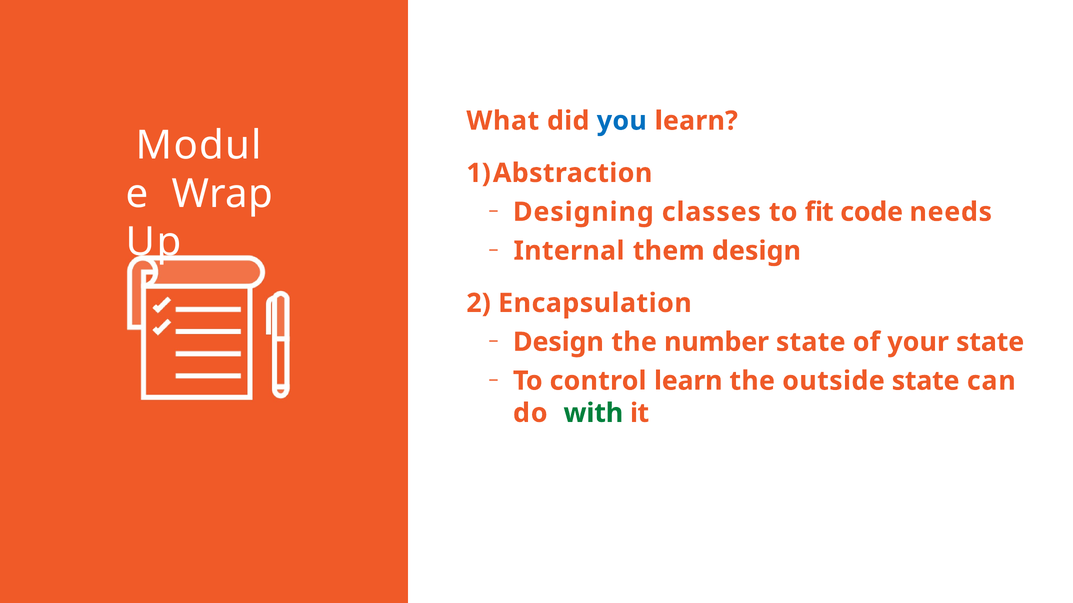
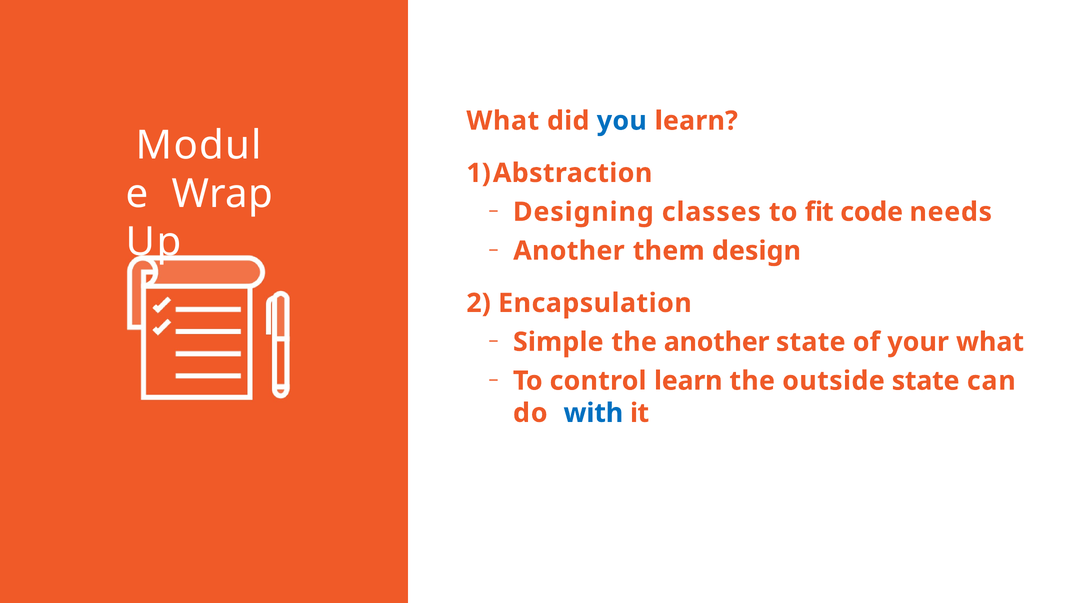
Internal at (569, 251): Internal -> Another
Design at (558, 342): Design -> Simple
the number: number -> another
your state: state -> what
with colour: green -> blue
